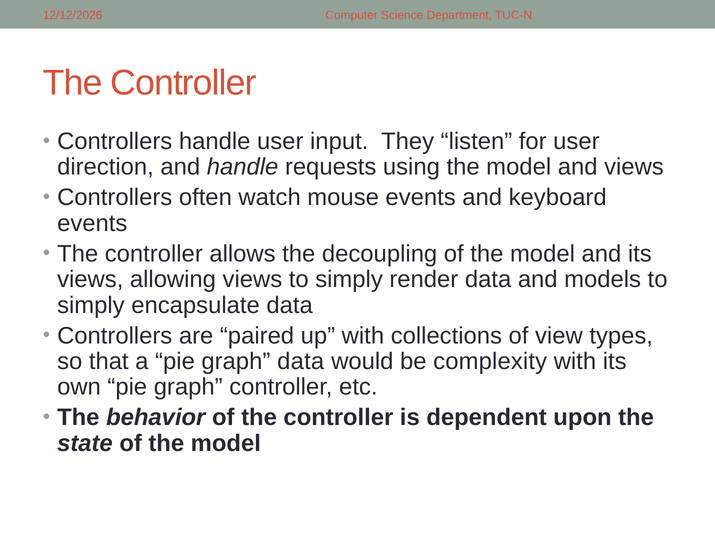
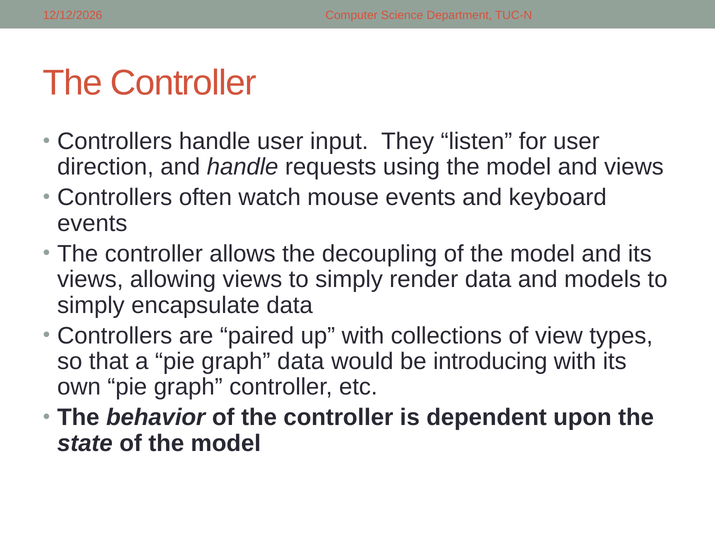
complexity: complexity -> introducing
